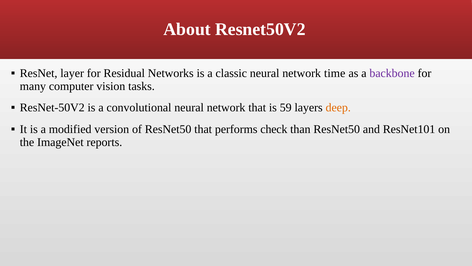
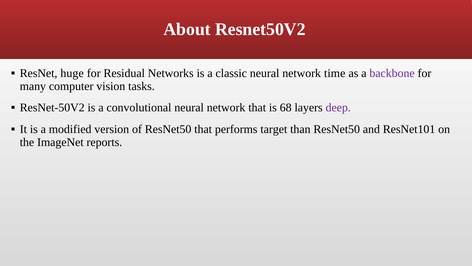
layer: layer -> huge
59: 59 -> 68
deep colour: orange -> purple
check: check -> target
